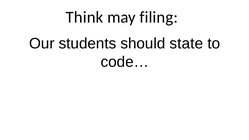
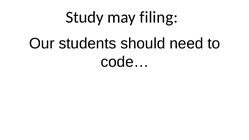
Think: Think -> Study
state: state -> need
